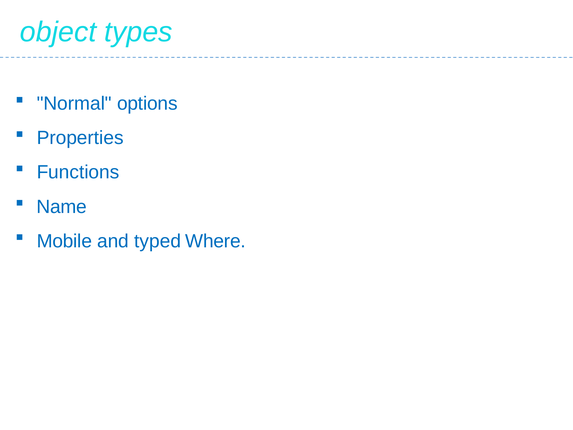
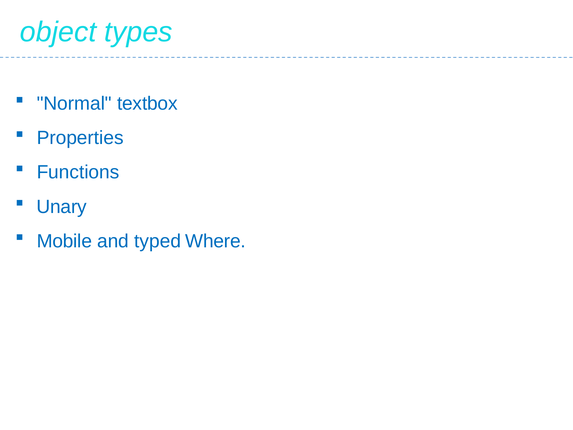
options: options -> textbox
Name: Name -> Unary
